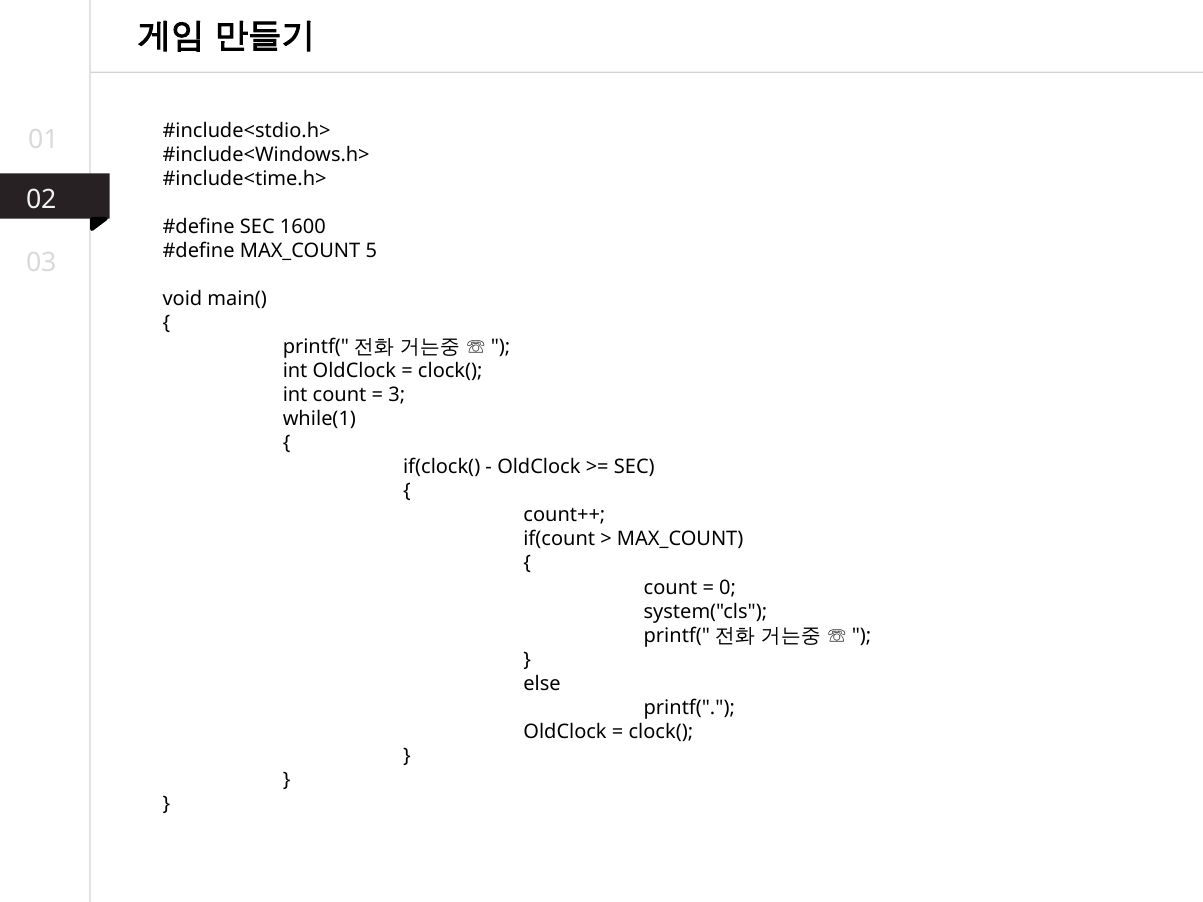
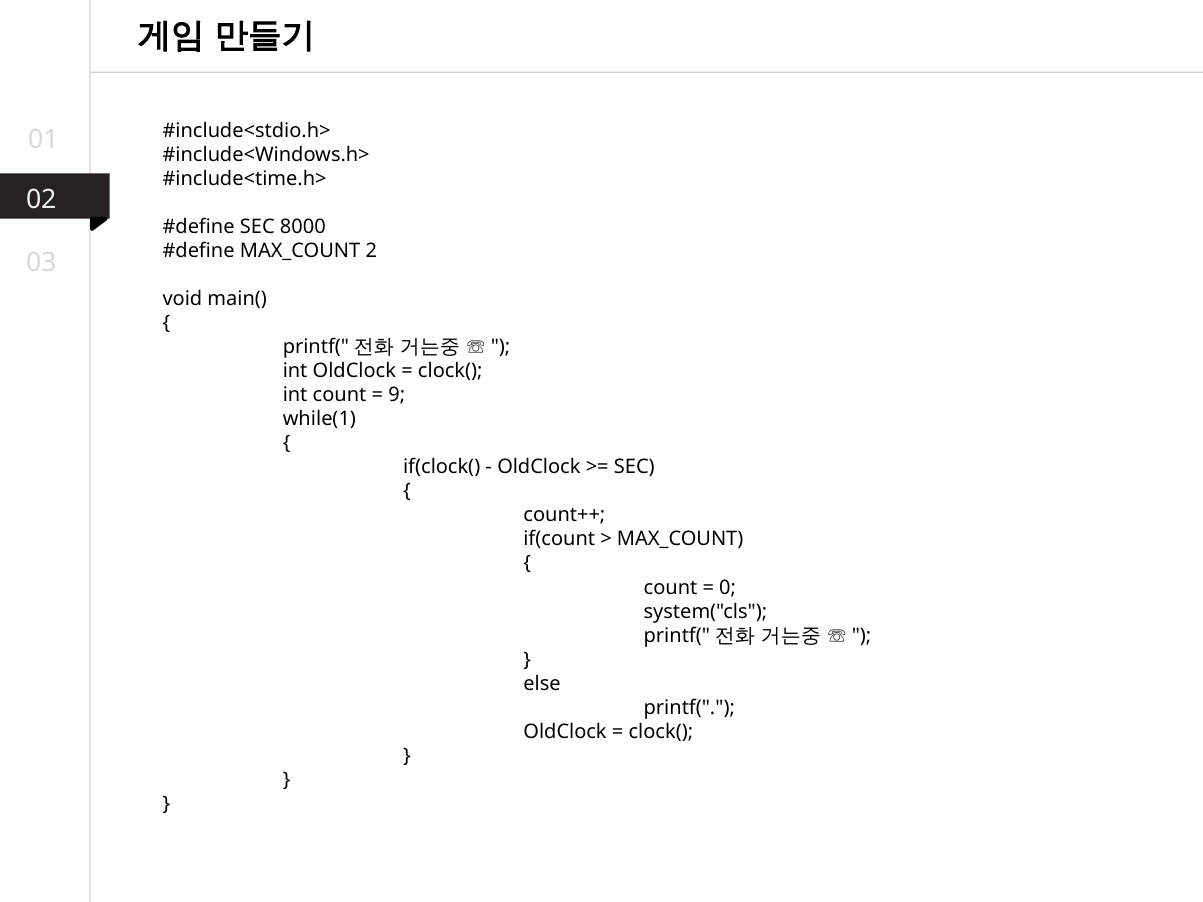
1600: 1600 -> 8000
5: 5 -> 2
3: 3 -> 9
